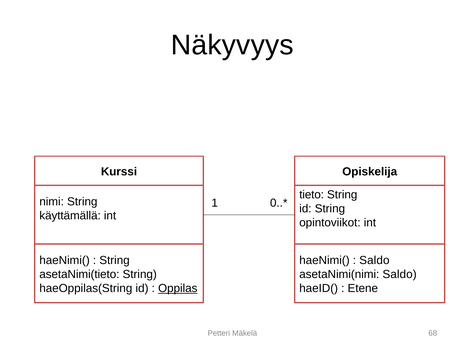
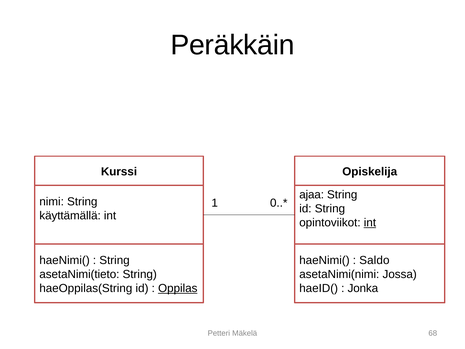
Näkyvyys: Näkyvyys -> Peräkkäin
tieto: tieto -> ajaa
int at (370, 222) underline: none -> present
asetaNimi(nimi Saldo: Saldo -> Jossa
Etene: Etene -> Jonka
